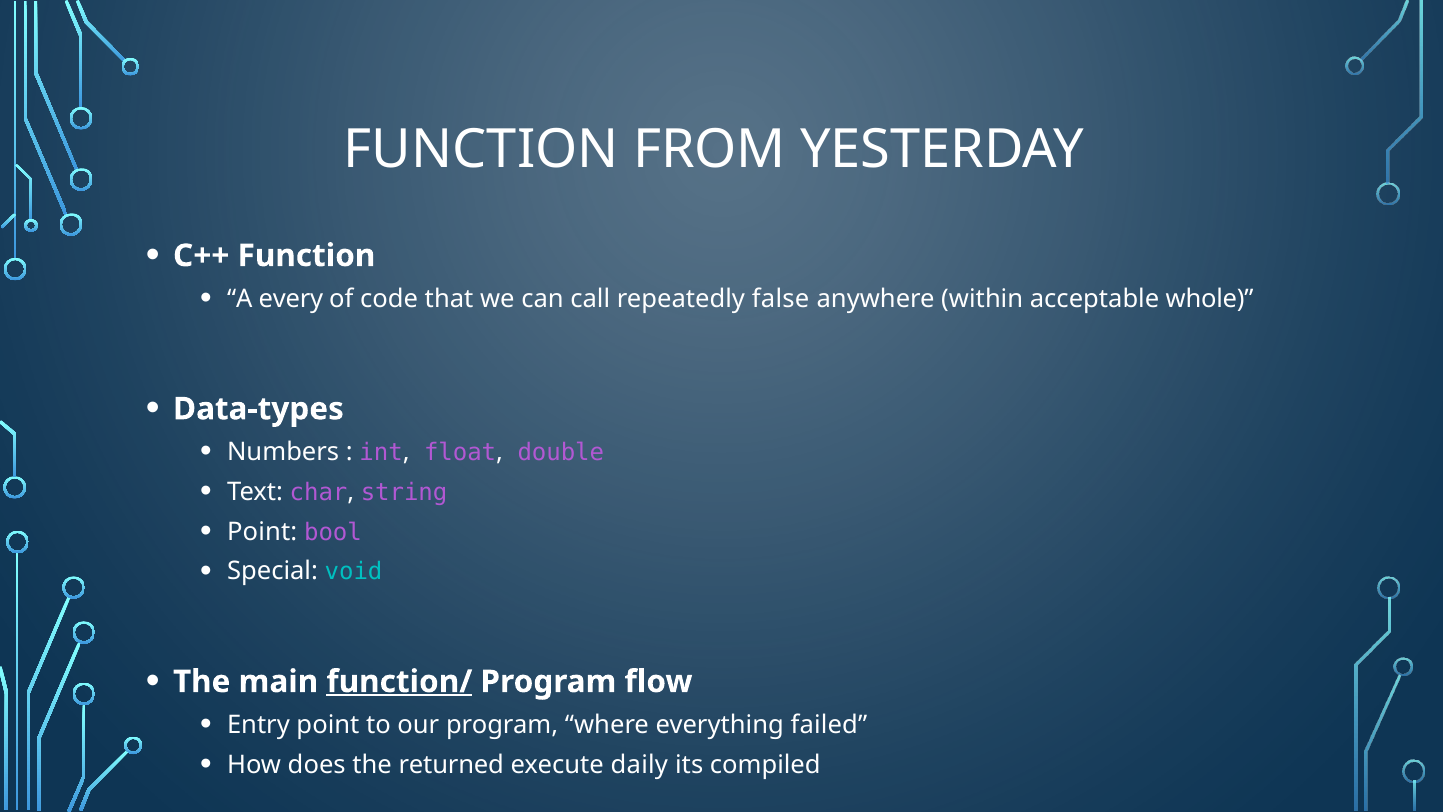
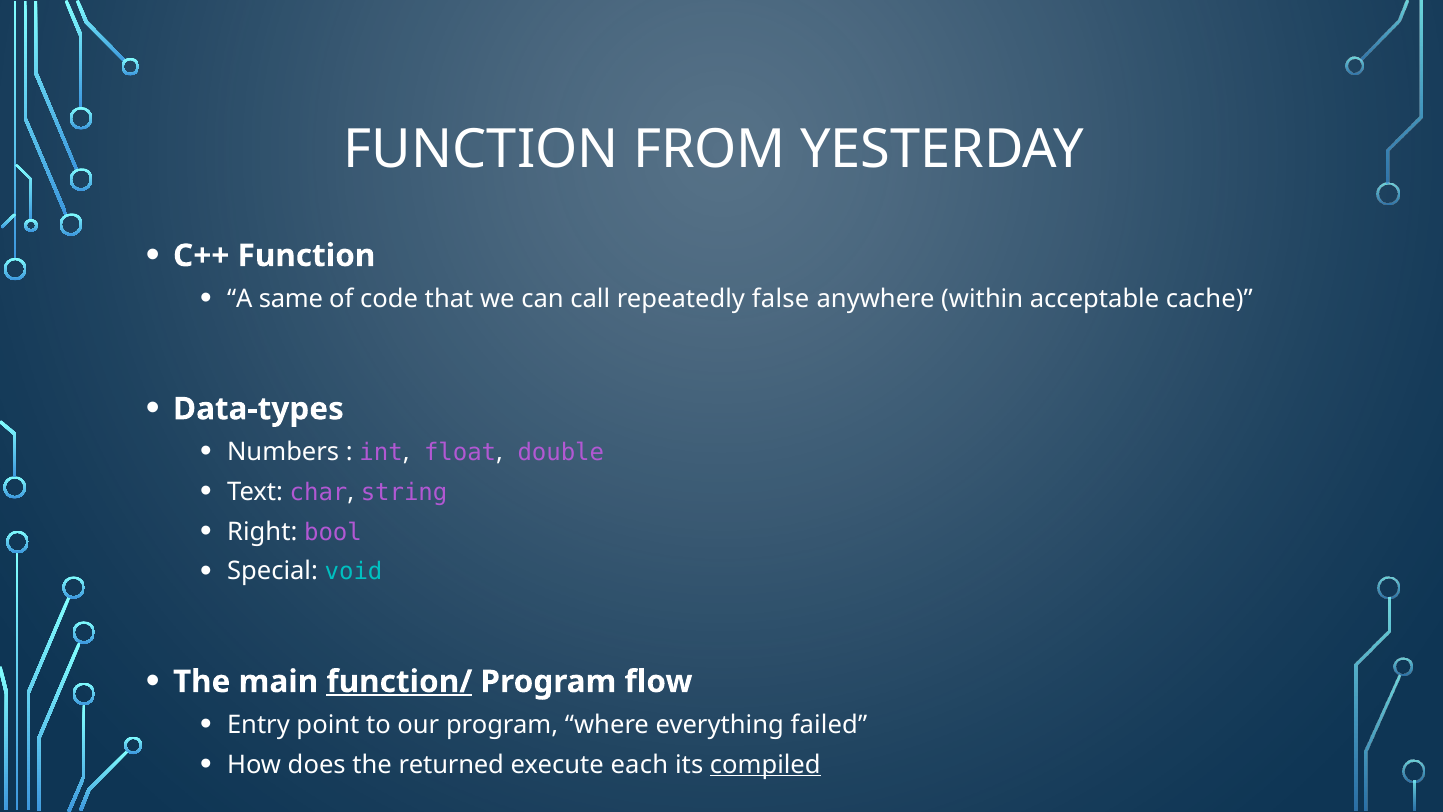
every: every -> same
whole: whole -> cache
Point at (262, 531): Point -> Right
daily: daily -> each
compiled underline: none -> present
